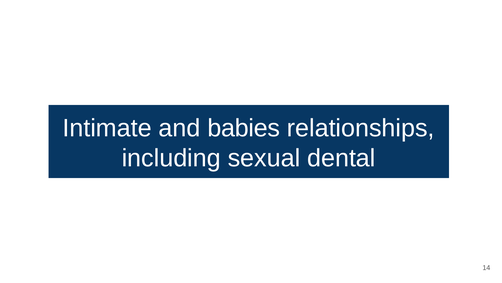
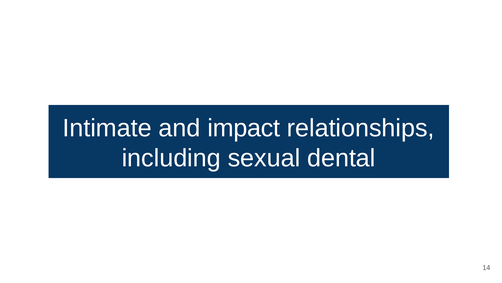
babies: babies -> impact
